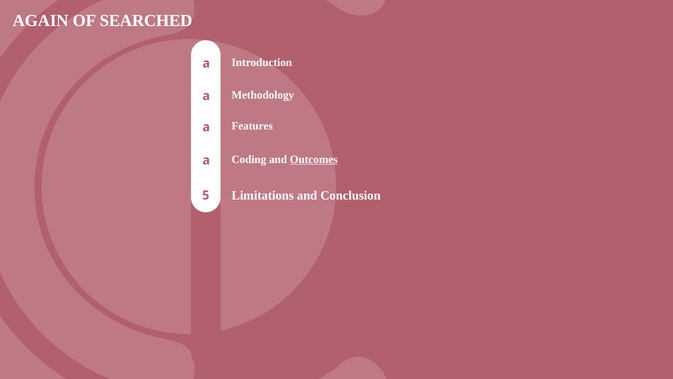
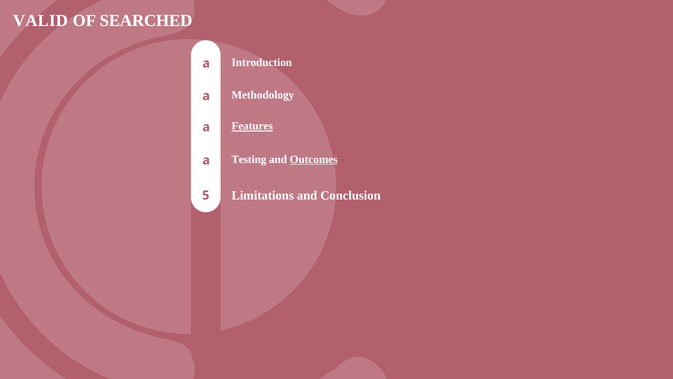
AGAIN: AGAIN -> VALID
Features underline: none -> present
Coding: Coding -> Testing
